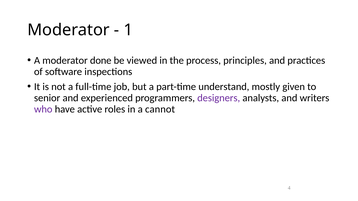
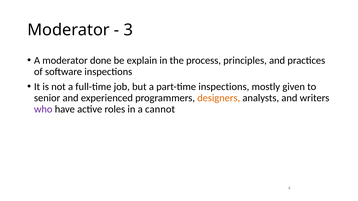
1: 1 -> 3
viewed: viewed -> explain
part-time understand: understand -> inspections
designers colour: purple -> orange
